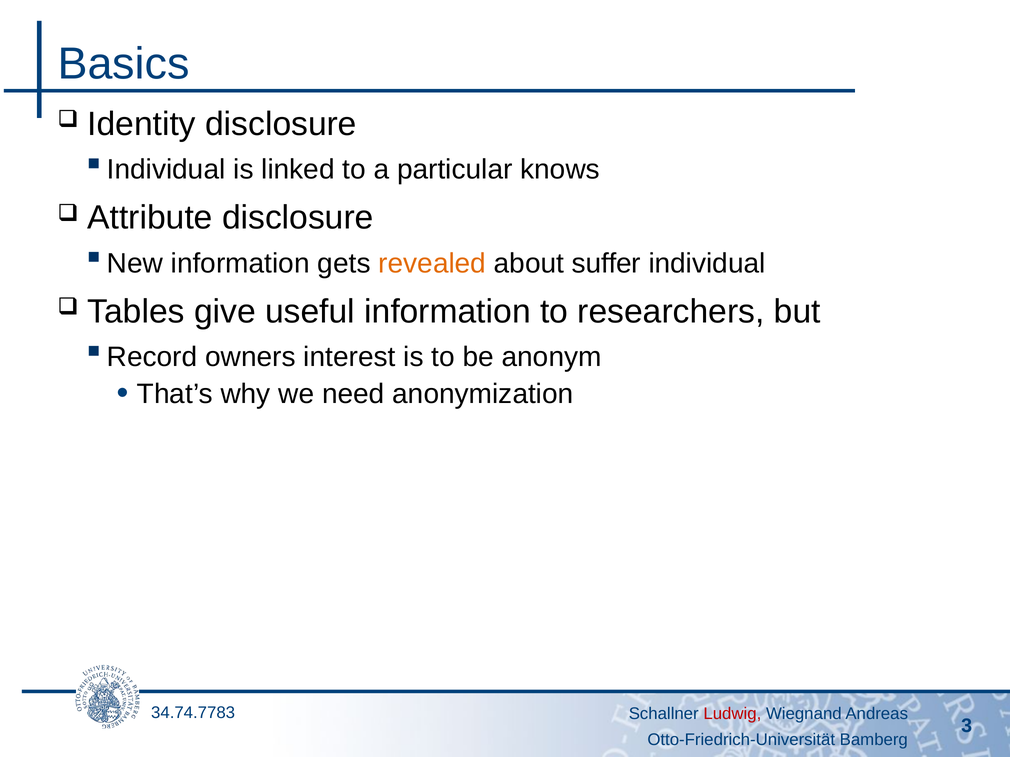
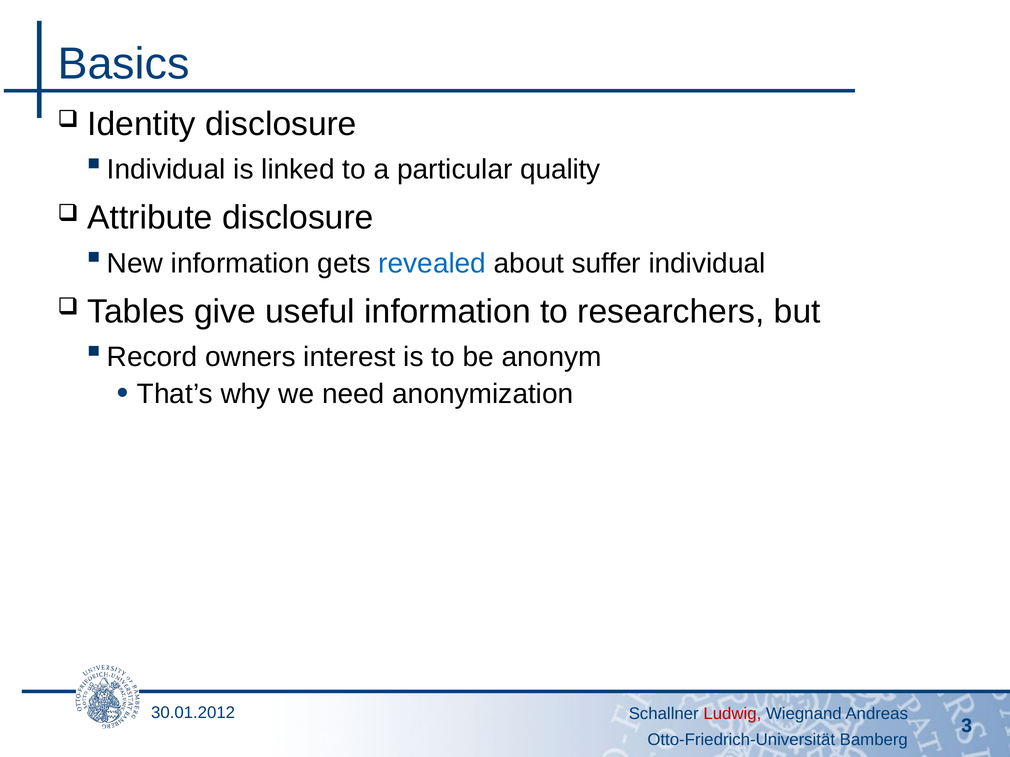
knows: knows -> quality
revealed colour: orange -> blue
34.74.7783: 34.74.7783 -> 30.01.2012
